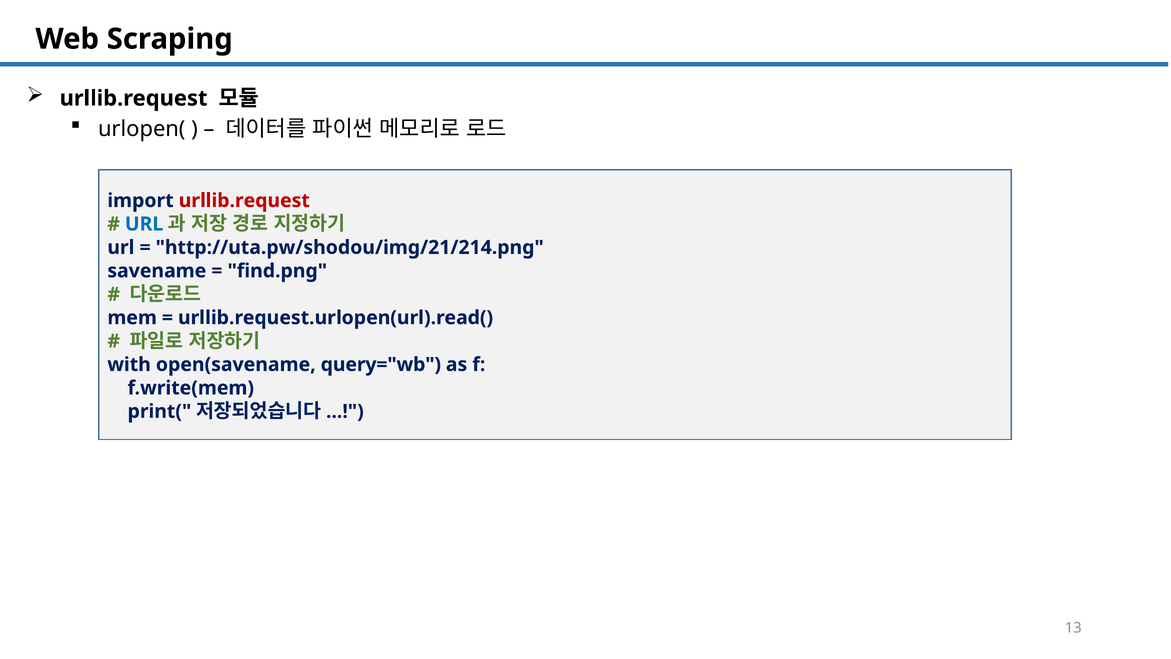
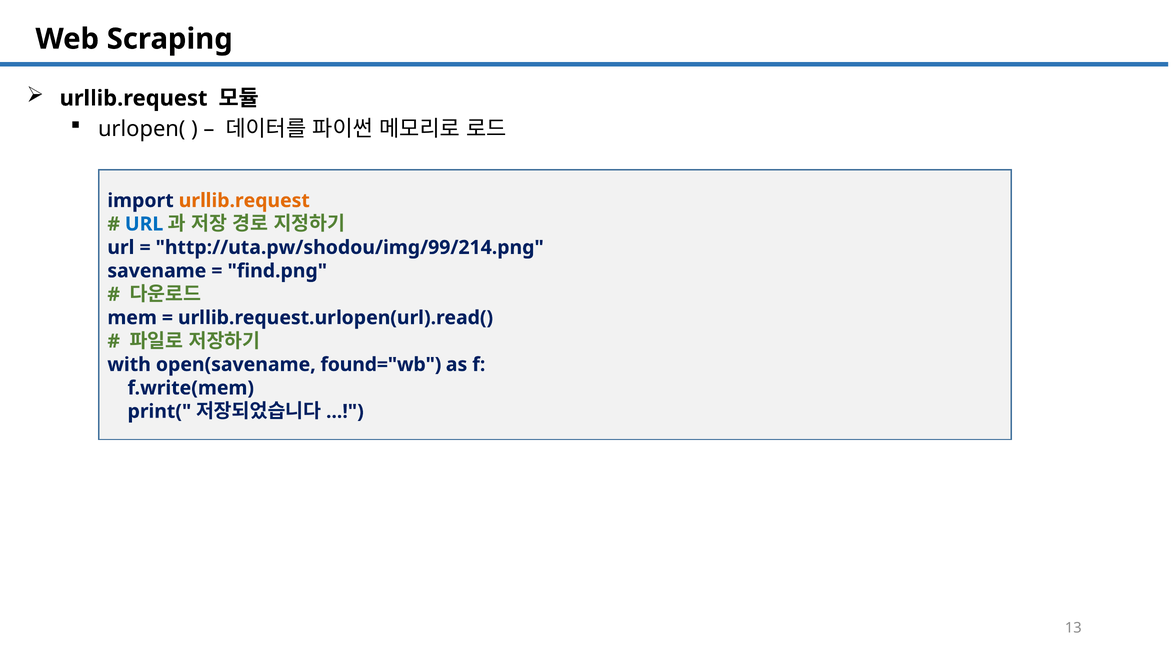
urllib.request at (244, 201) colour: red -> orange
http://uta.pw/shodou/img/21/214.png: http://uta.pw/shodou/img/21/214.png -> http://uta.pw/shodou/img/99/214.png
query="wb: query="wb -> found="wb
